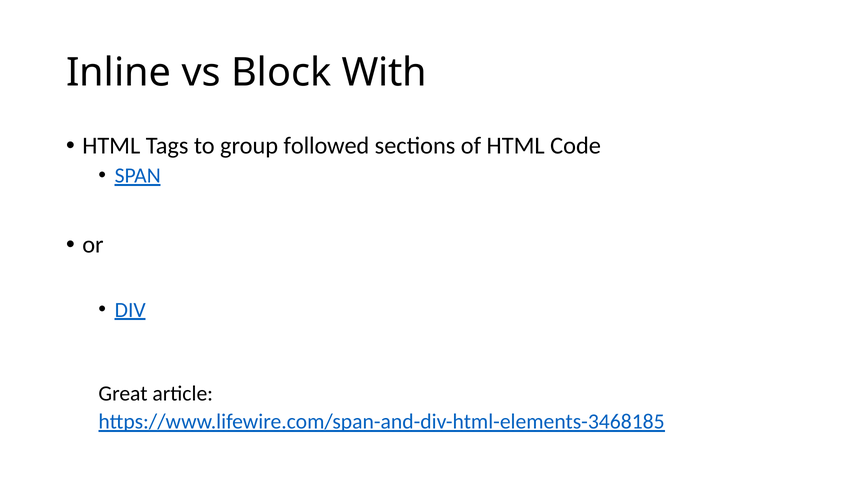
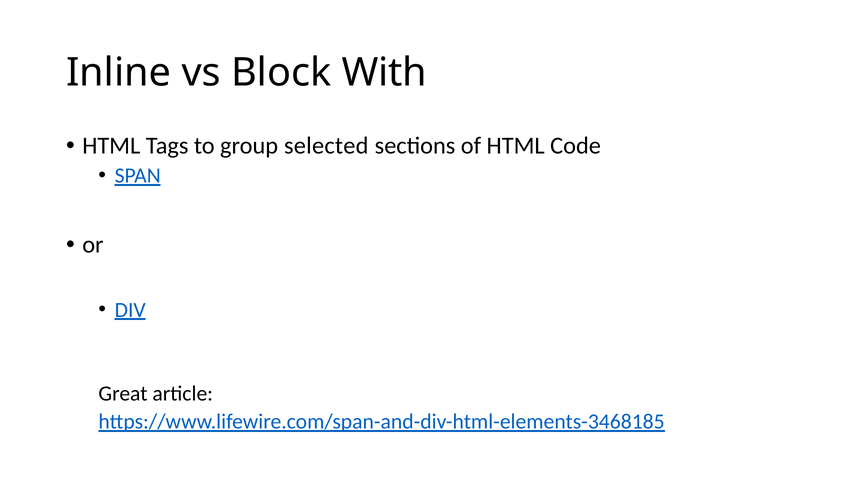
followed: followed -> selected
